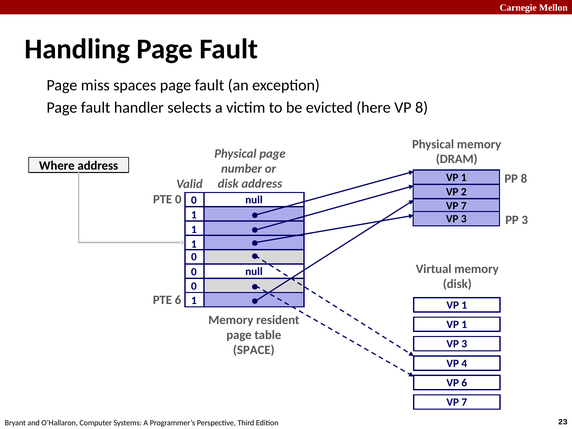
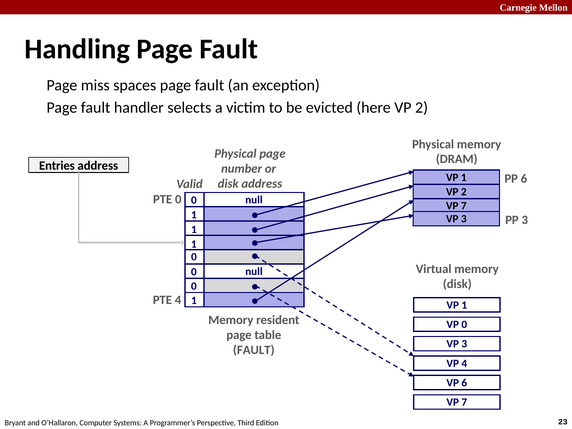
here VP 8: 8 -> 2
Where: Where -> Entries
PP 8: 8 -> 6
PTE 6: 6 -> 4
1 at (464, 325): 1 -> 0
SPACE at (254, 350): SPACE -> FAULT
